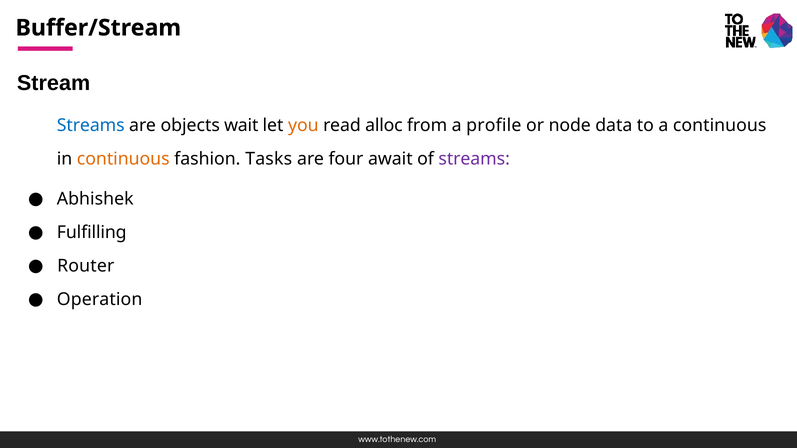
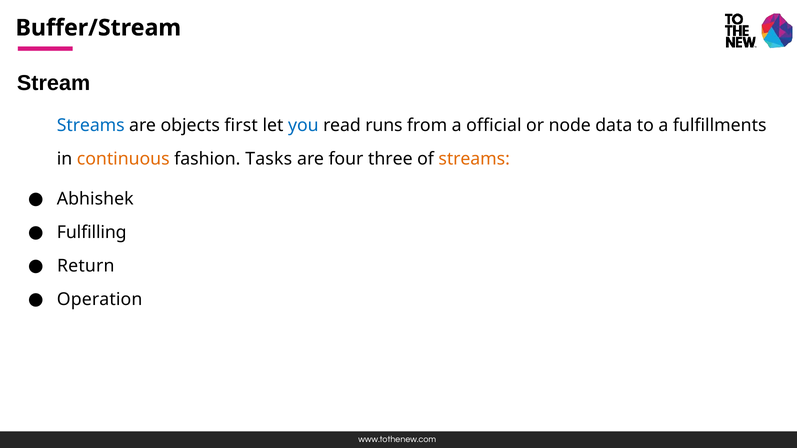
wait: wait -> first
you colour: orange -> blue
alloc: alloc -> runs
profile: profile -> official
a continuous: continuous -> fulfillments
await: await -> three
streams at (474, 159) colour: purple -> orange
Router: Router -> Return
